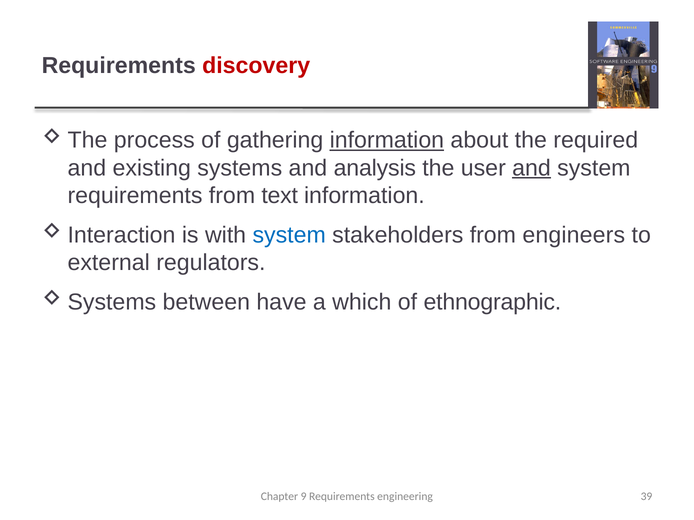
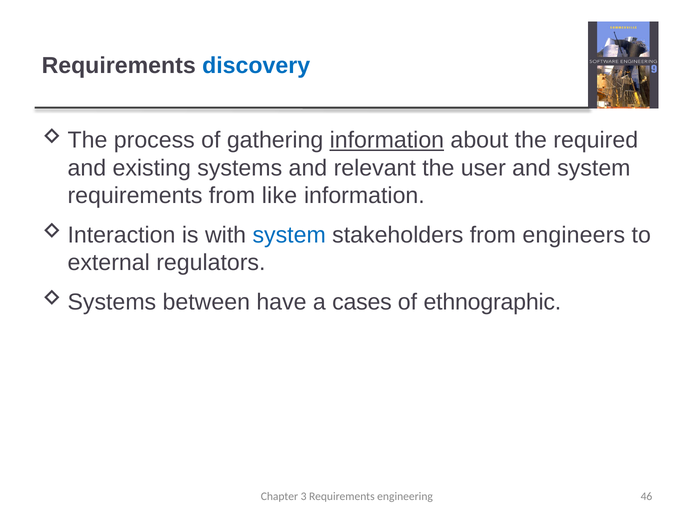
discovery colour: red -> blue
analysis: analysis -> relevant
and at (532, 168) underline: present -> none
text: text -> like
which: which -> cases
9: 9 -> 3
39: 39 -> 46
